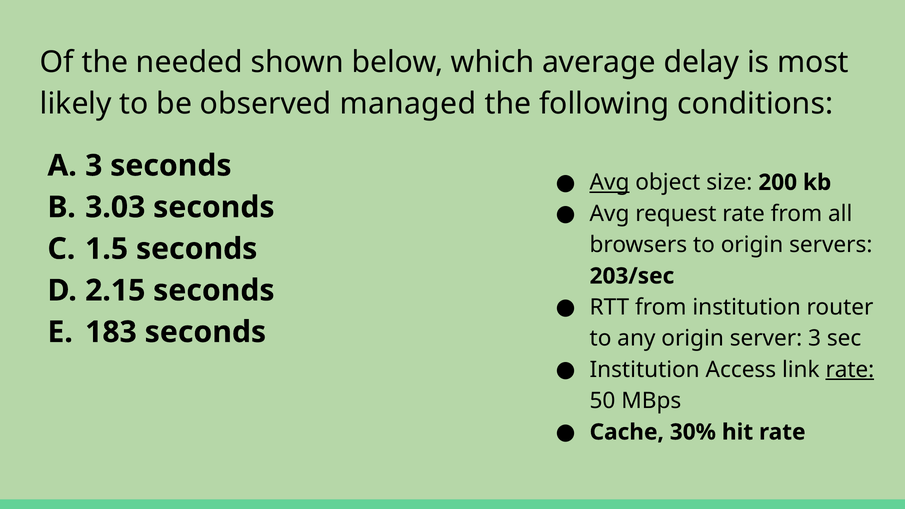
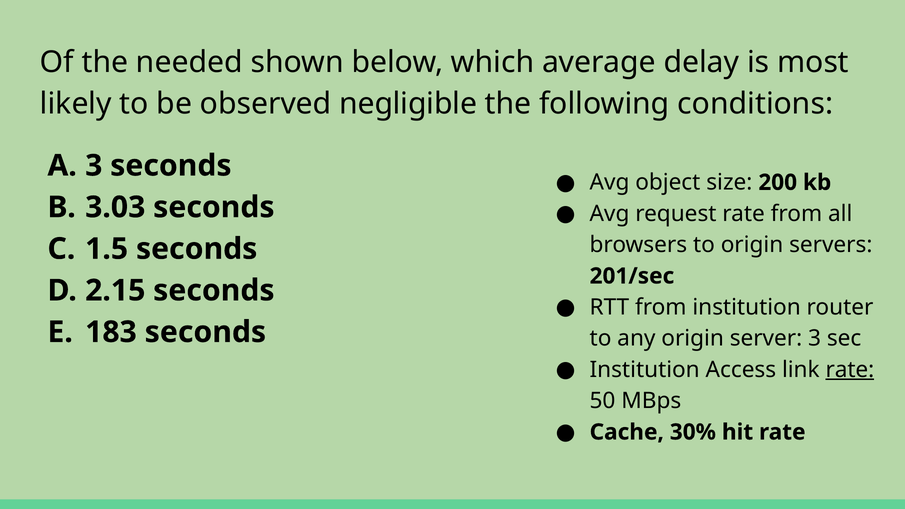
managed: managed -> negligible
Avg at (610, 182) underline: present -> none
203/sec: 203/sec -> 201/sec
